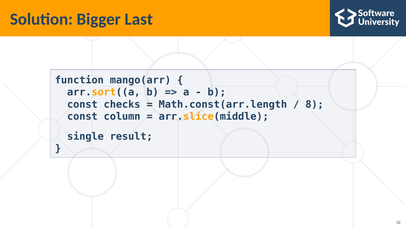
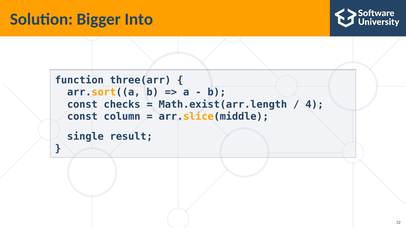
Last: Last -> Into
mango(arr: mango(arr -> three(arr
Math.const(arr.length: Math.const(arr.length -> Math.exist(arr.length
8: 8 -> 4
